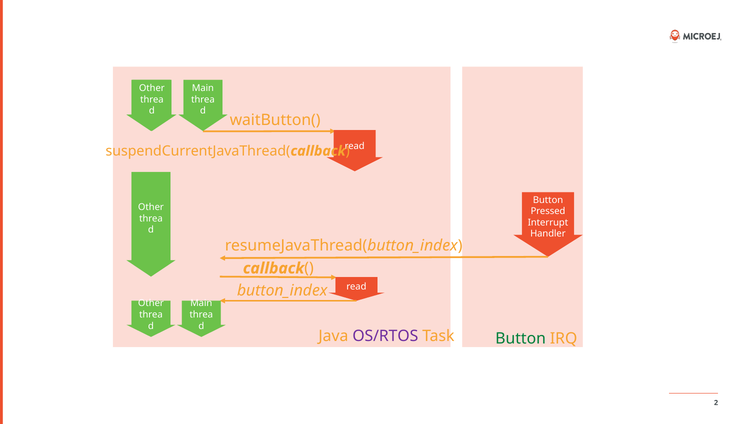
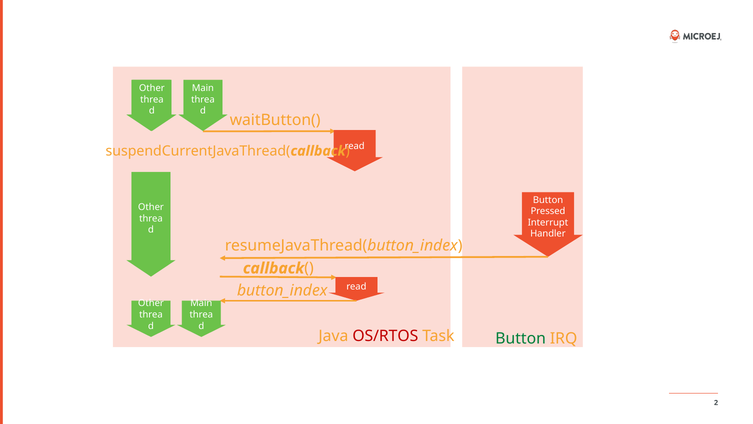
OS/RTOS colour: purple -> red
